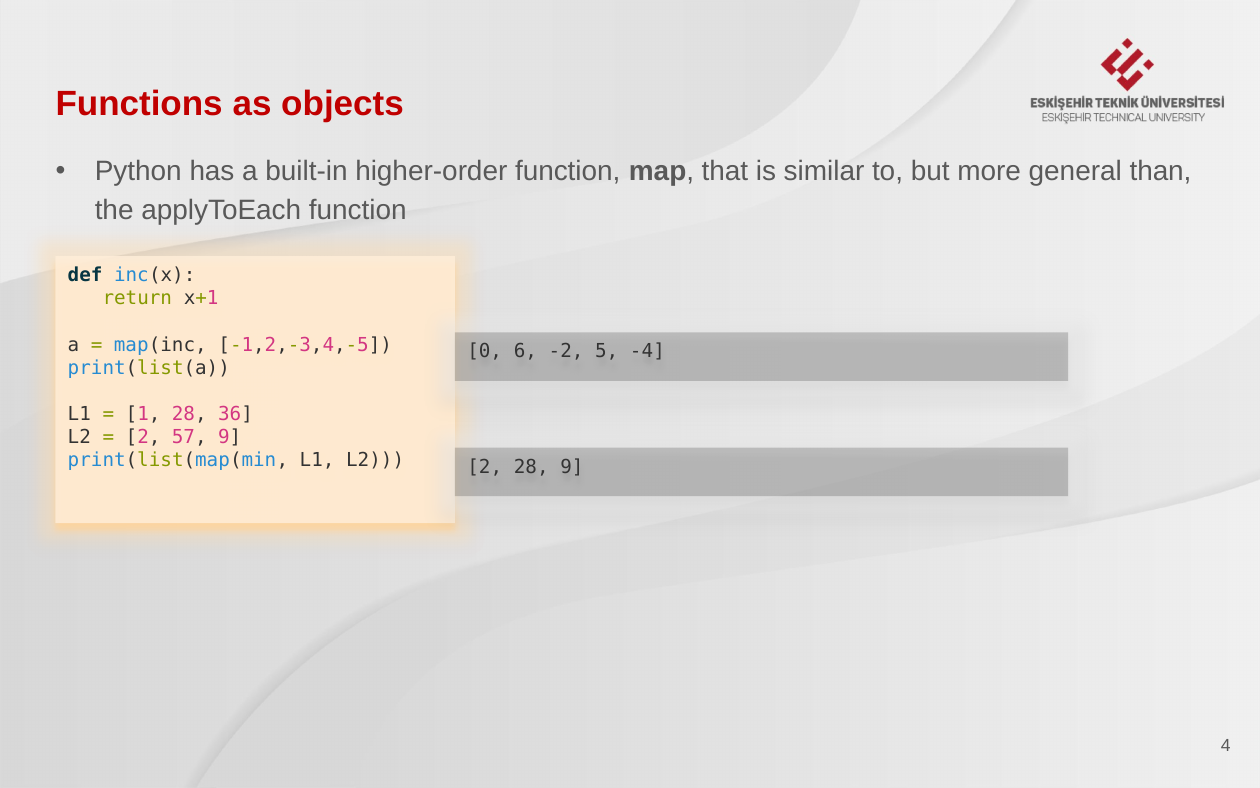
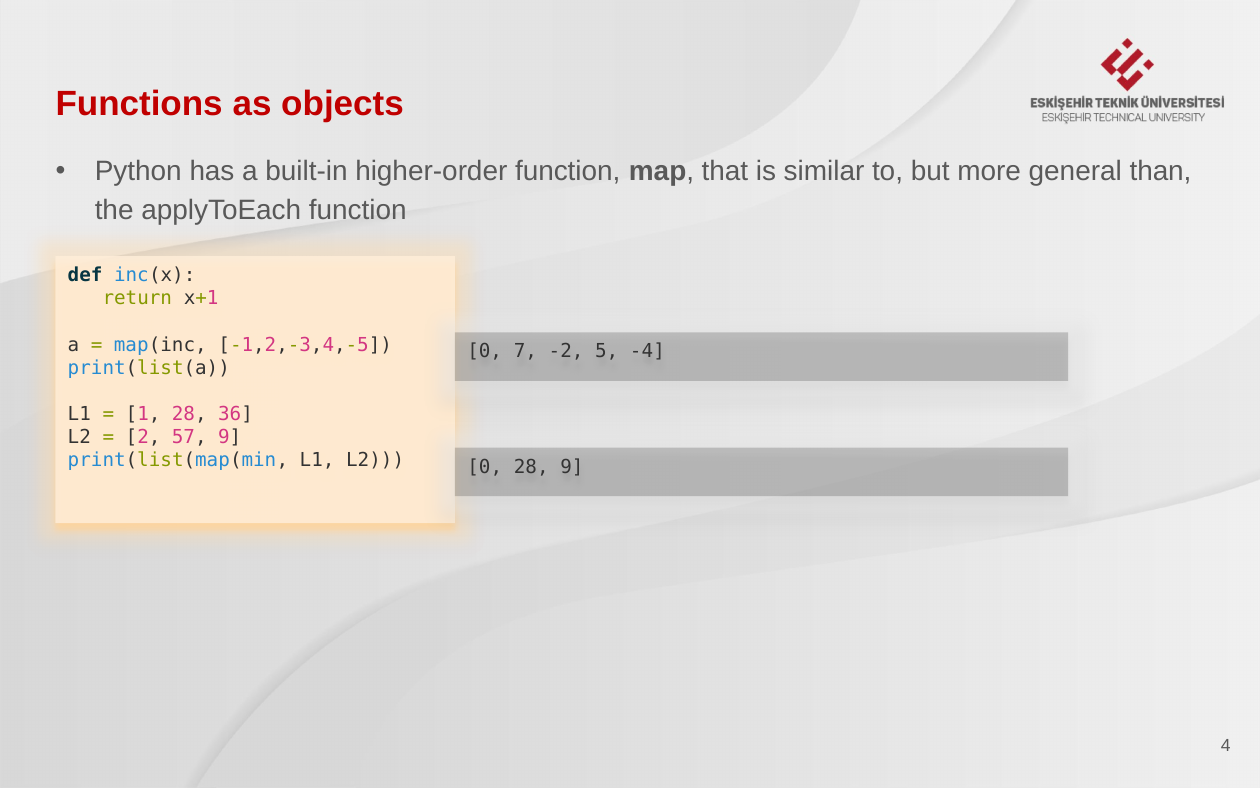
6: 6 -> 7
2 at (485, 466): 2 -> 0
